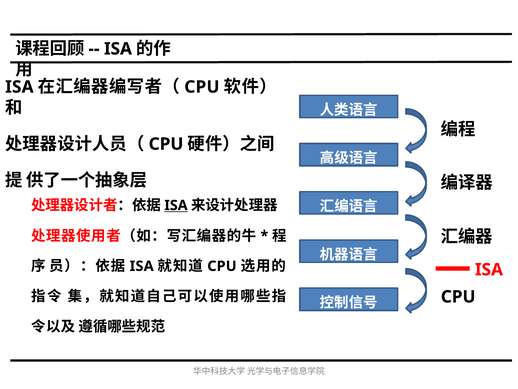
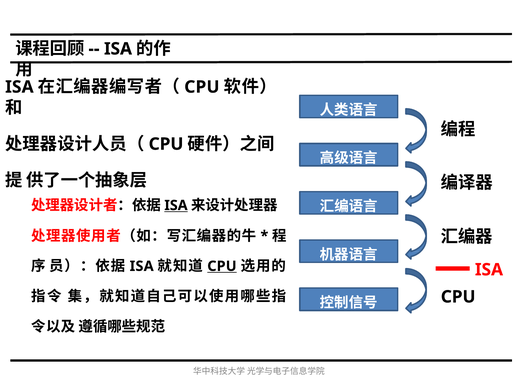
CPU at (222, 266) underline: none -> present
